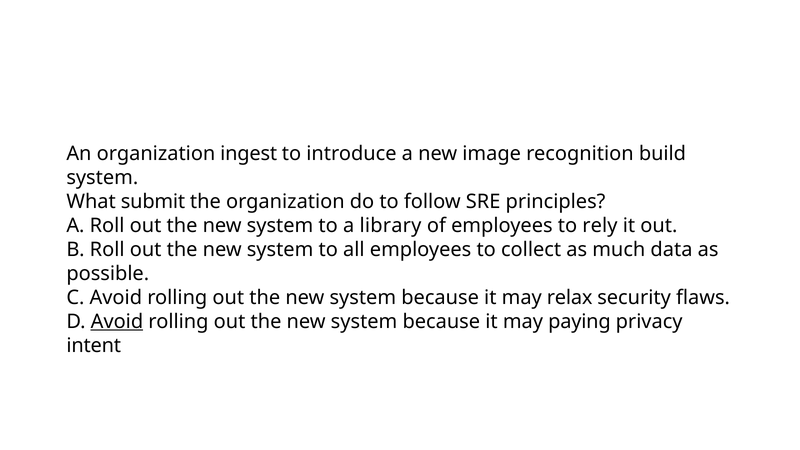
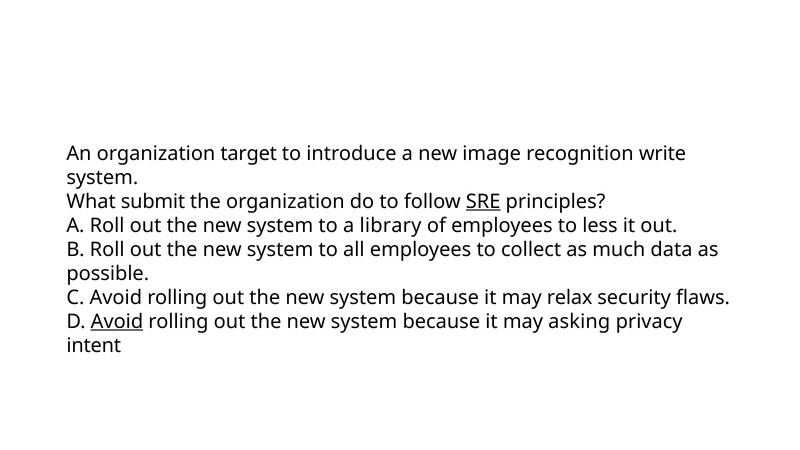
ingest: ingest -> target
build: build -> write
SRE underline: none -> present
rely: rely -> less
paying: paying -> asking
